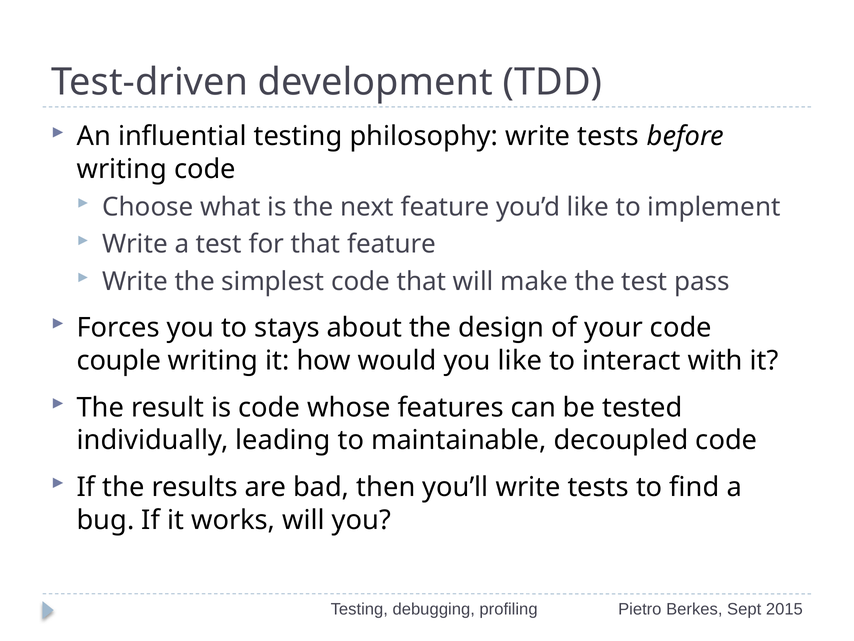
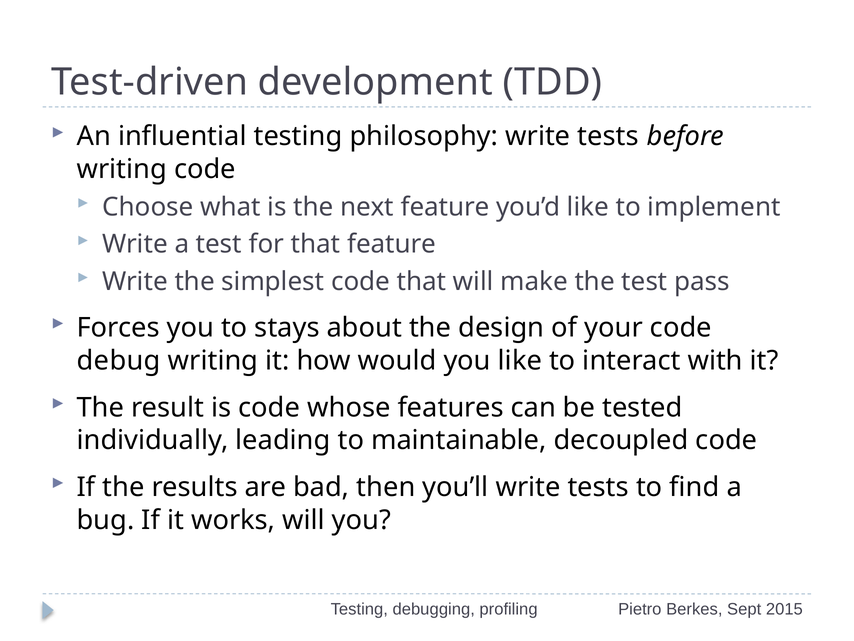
couple: couple -> debug
